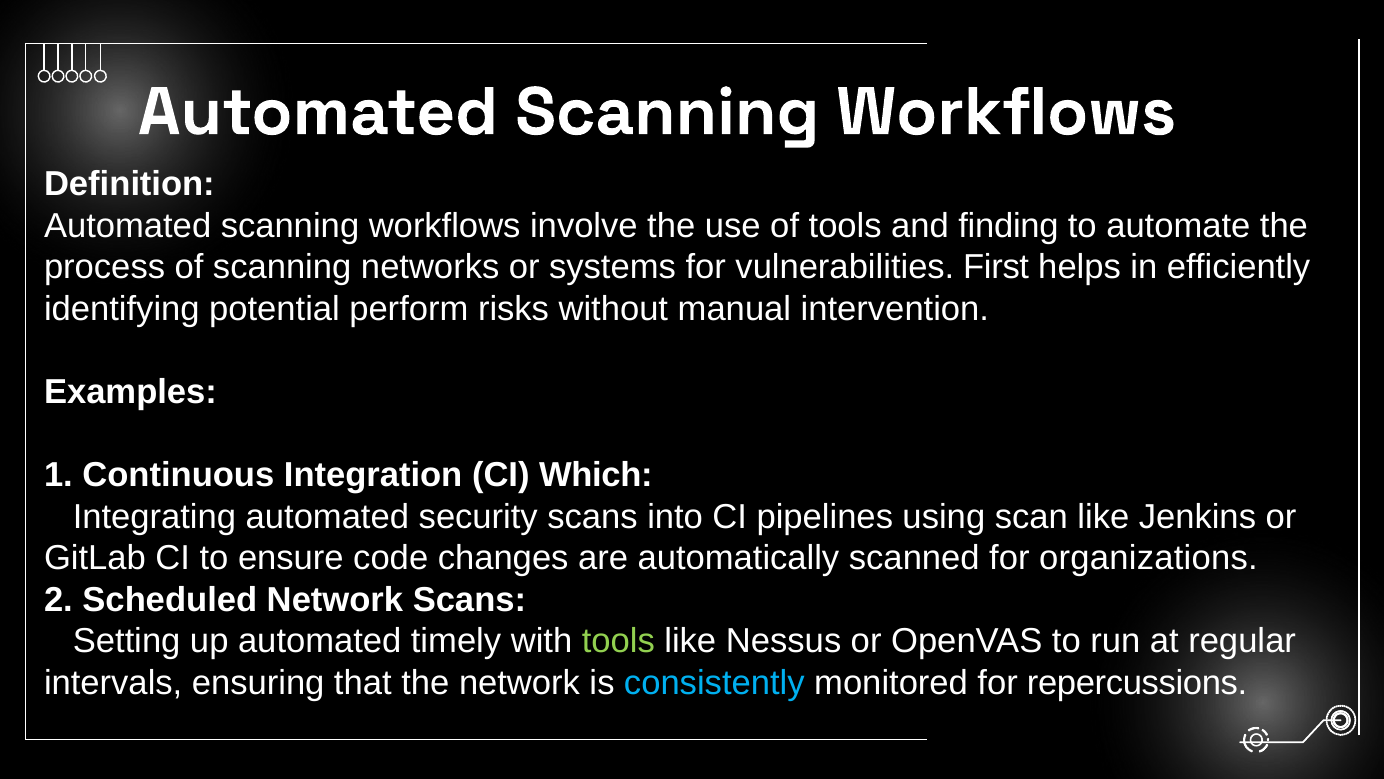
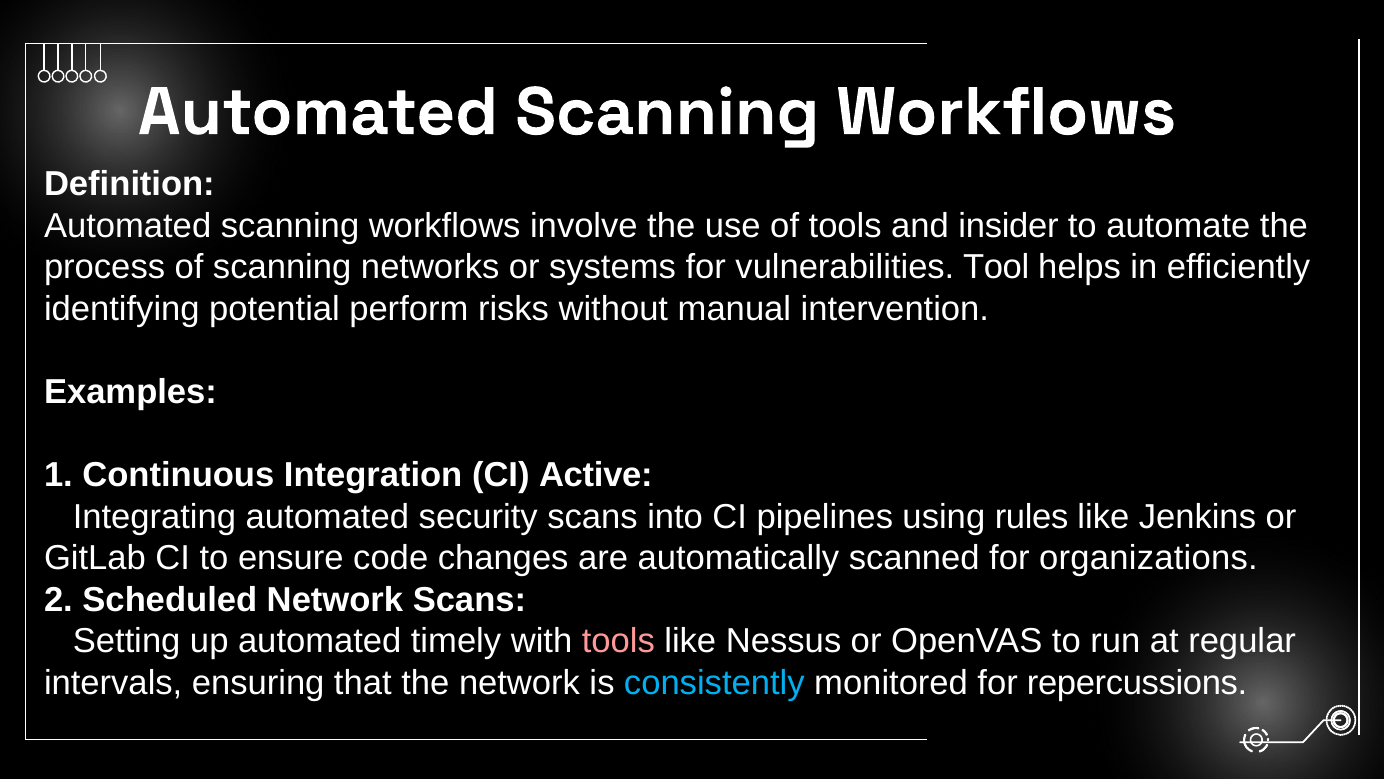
finding: finding -> insider
First: First -> Tool
Which: Which -> Active
scan: scan -> rules
tools at (618, 641) colour: light green -> pink
